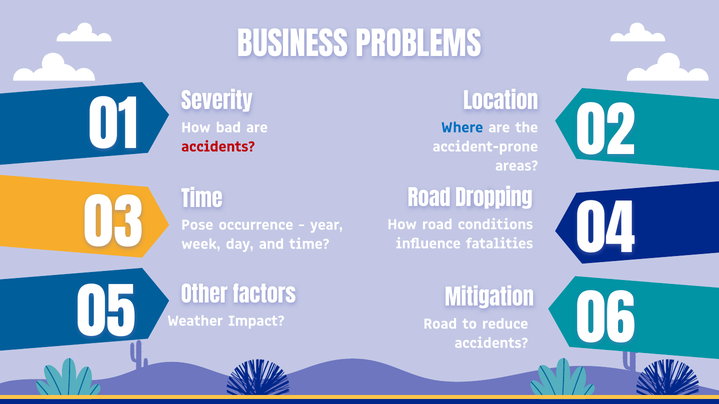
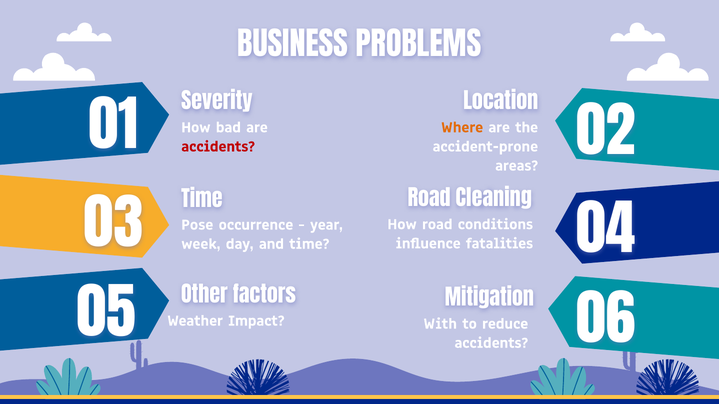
Where colour: blue -> orange
Dropping: Dropping -> Cleaning
Road at (440, 324): Road -> With
